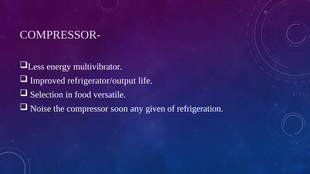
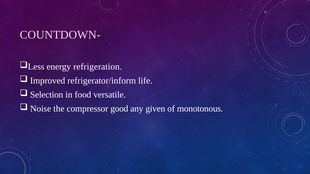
COMPRESSOR-: COMPRESSOR- -> COUNTDOWN-
multivibrator: multivibrator -> refrigeration
refrigerator/output: refrigerator/output -> refrigerator/inform
soon: soon -> good
refrigeration: refrigeration -> monotonous
